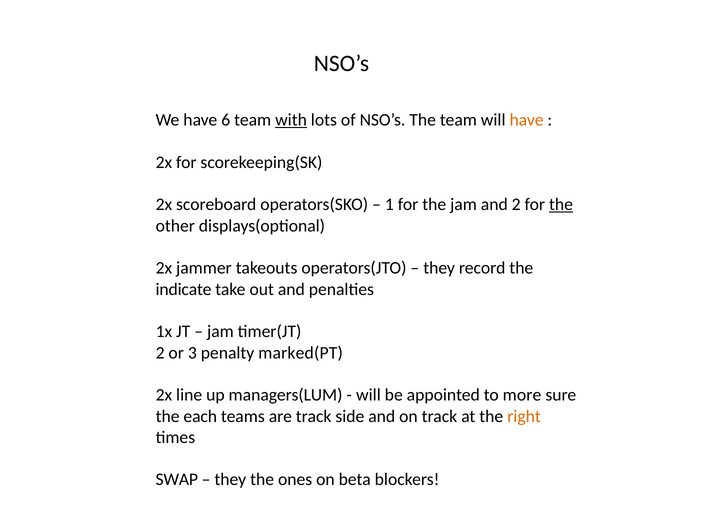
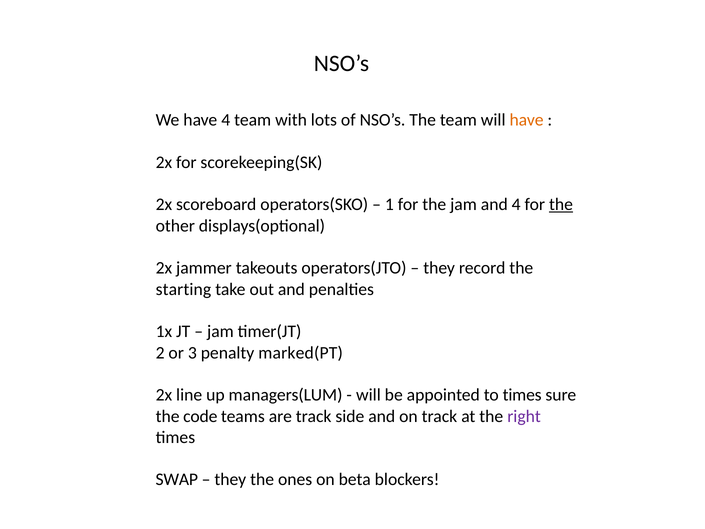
have 6: 6 -> 4
with underline: present -> none
and 2: 2 -> 4
indicate: indicate -> starting
to more: more -> times
each: each -> code
right colour: orange -> purple
